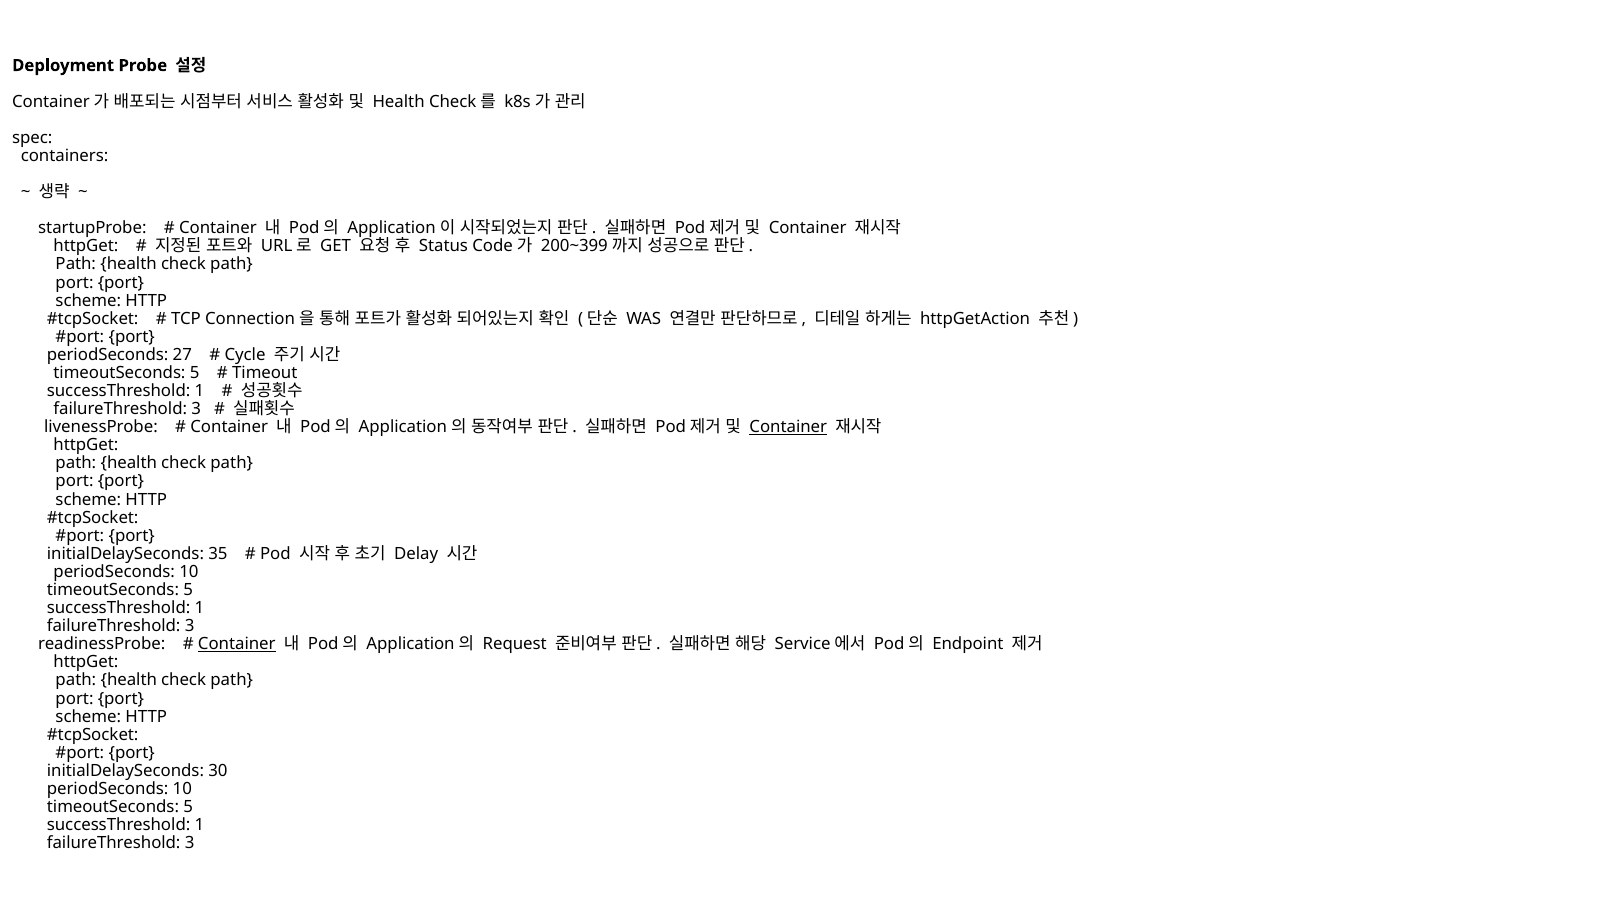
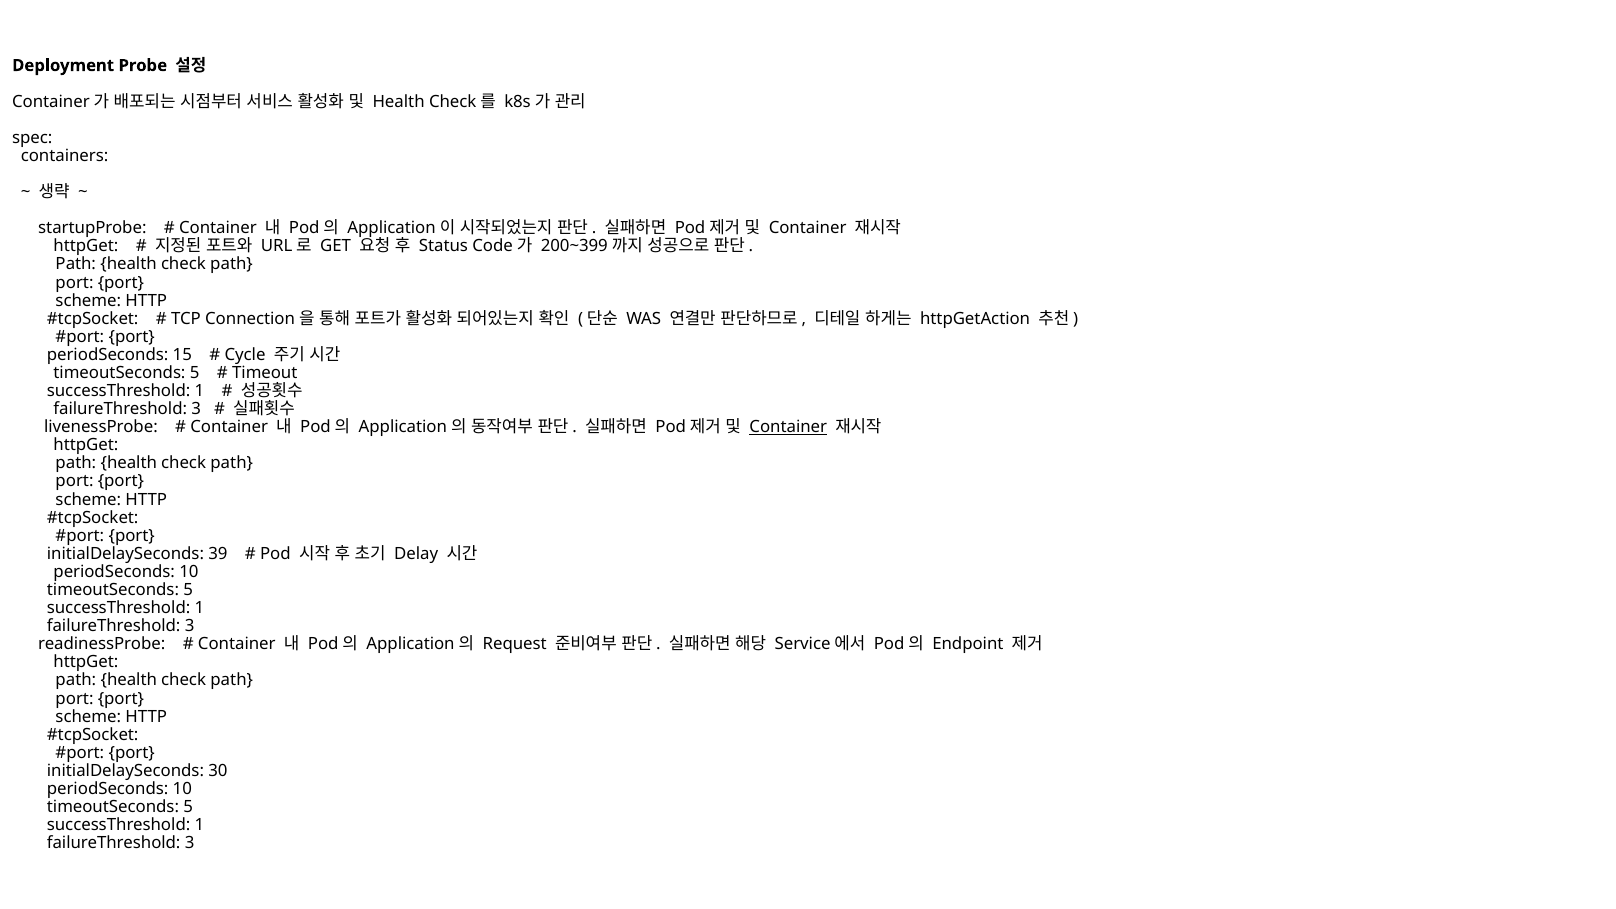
27: 27 -> 15
35: 35 -> 39
Container at (237, 644) underline: present -> none
